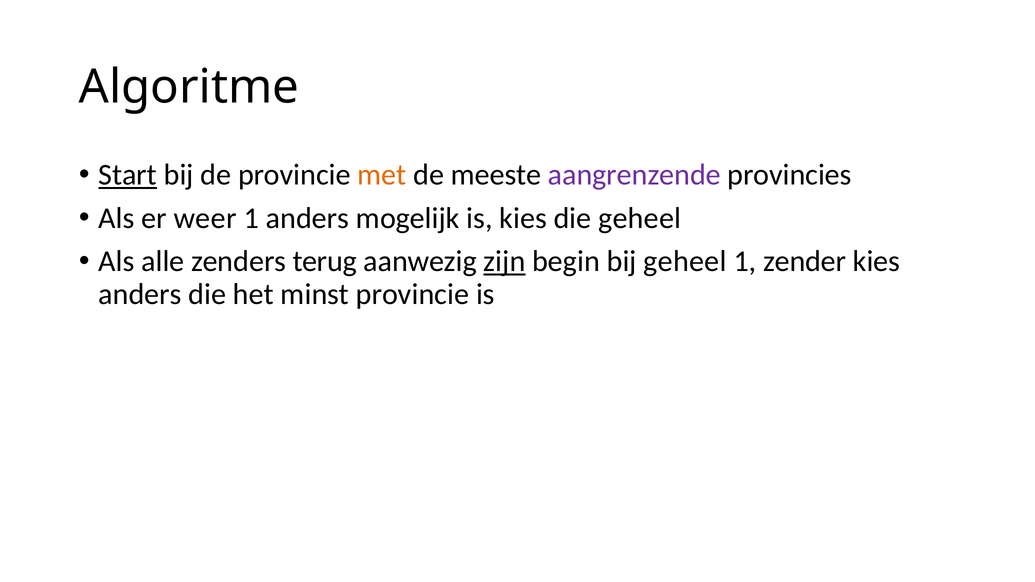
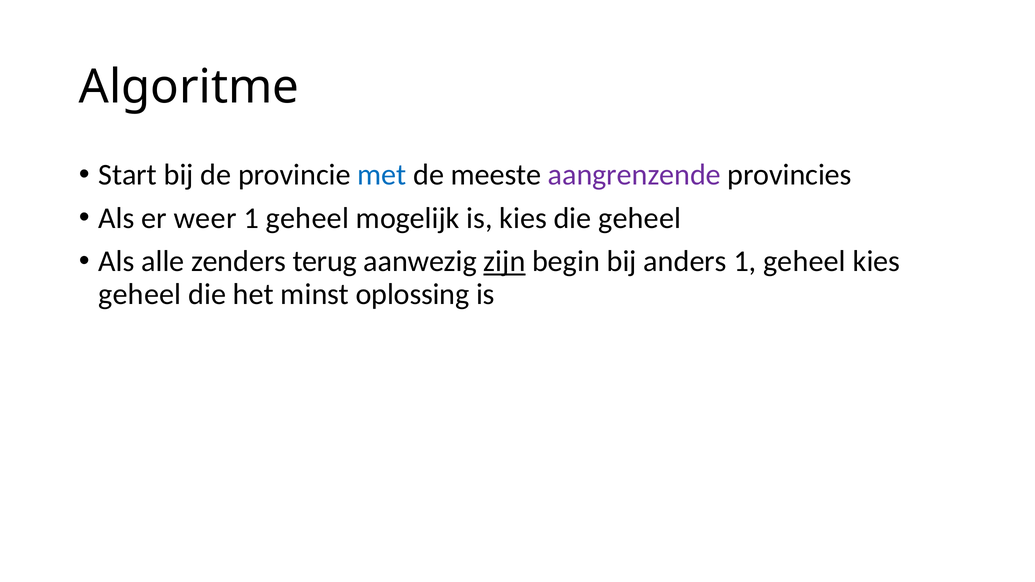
Start underline: present -> none
met colour: orange -> blue
anders at (307, 218): anders -> geheel
bij geheel: geheel -> anders
zender at (805, 262): zender -> geheel
anders at (140, 294): anders -> geheel
minst provincie: provincie -> oplossing
